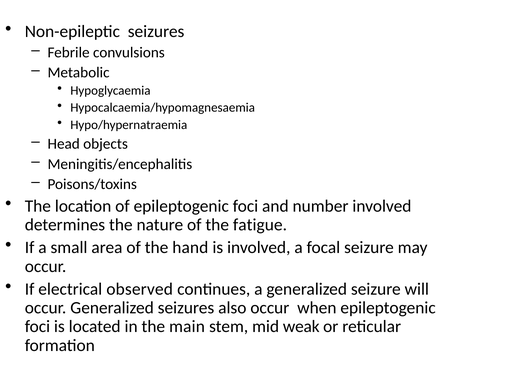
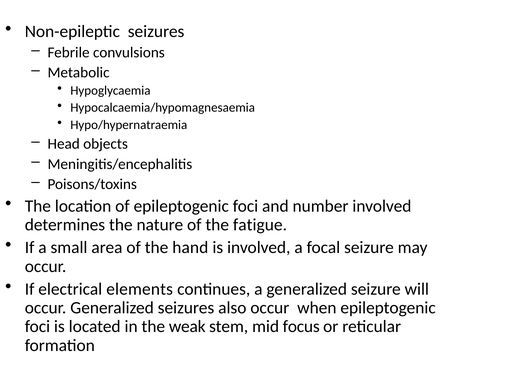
observed: observed -> elements
main: main -> weak
weak: weak -> focus
